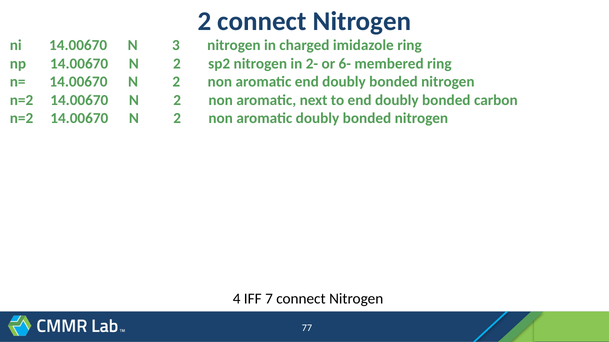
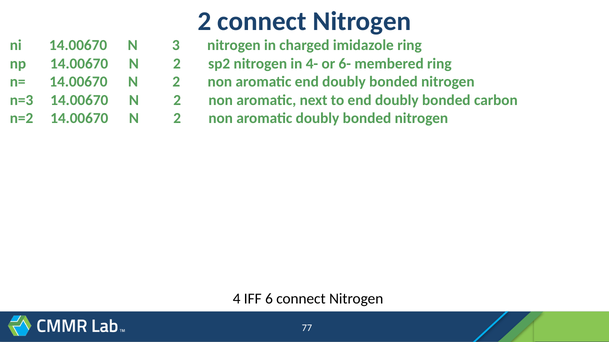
2-: 2- -> 4-
n=2 at (22, 100): n=2 -> n=3
7: 7 -> 6
